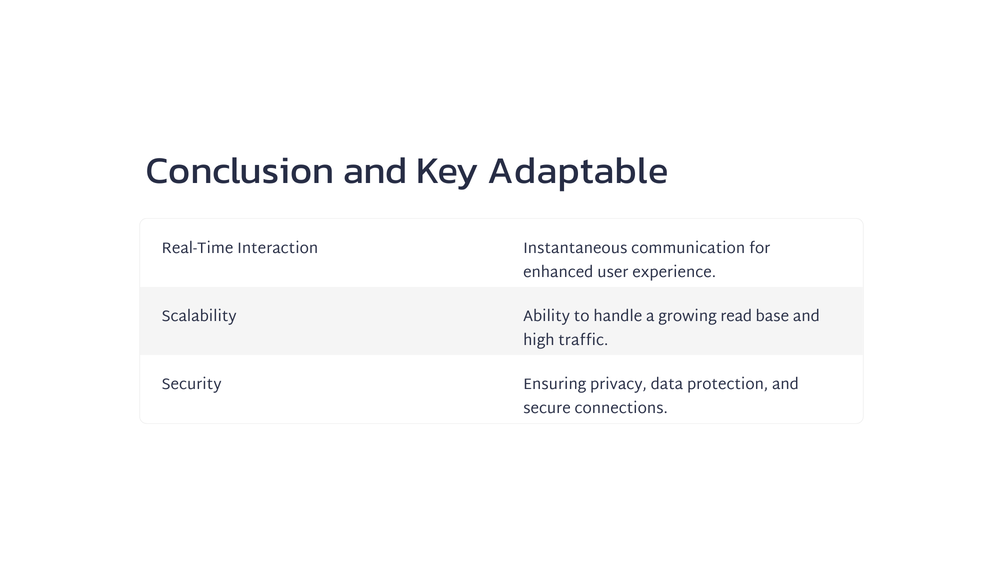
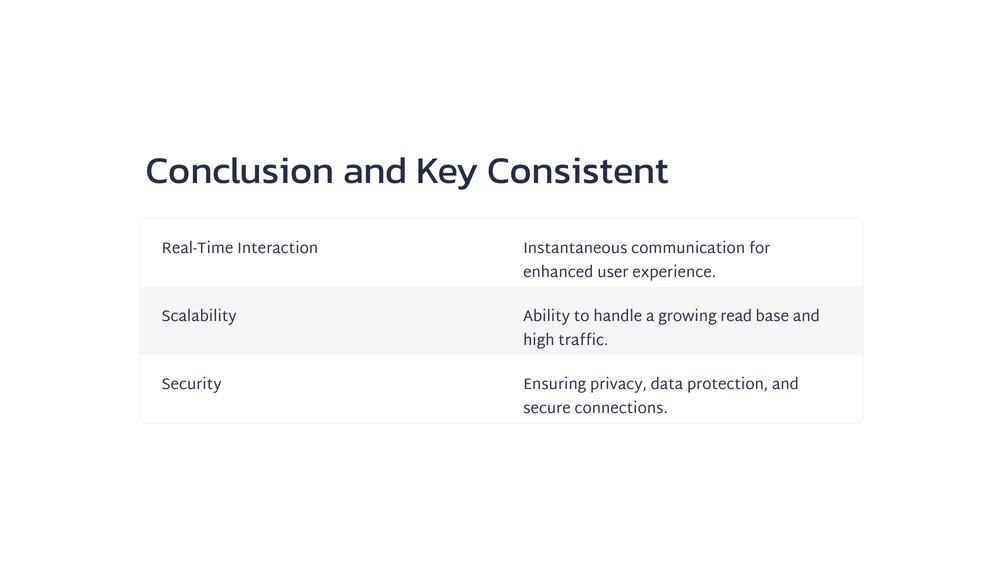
Adaptable: Adaptable -> Consistent
